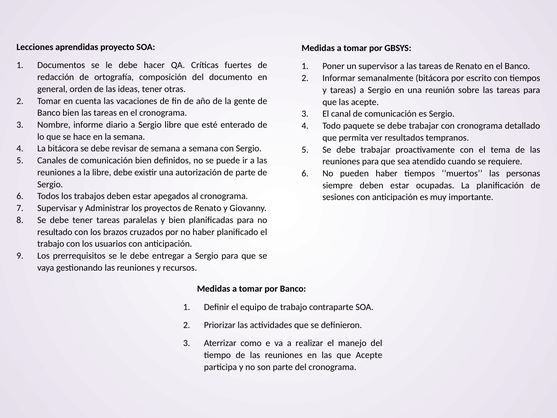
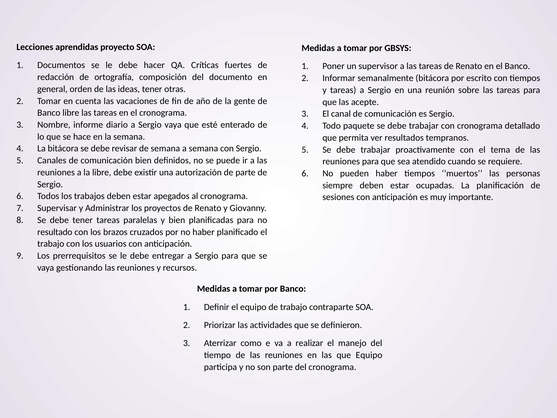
Banco bien: bien -> libre
Sergio libre: libre -> vaya
que Acepte: Acepte -> Equipo
